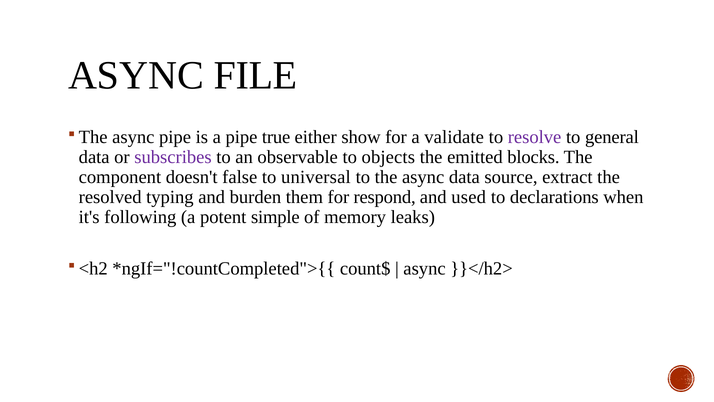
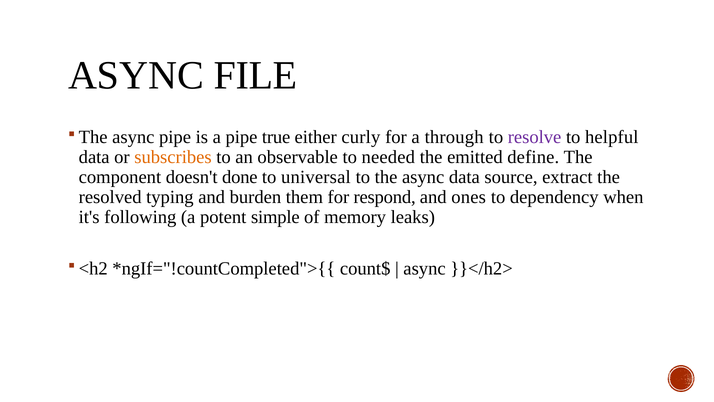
show: show -> curly
validate: validate -> through
general: general -> helpful
subscribes colour: purple -> orange
objects: objects -> needed
blocks: blocks -> define
false: false -> done
used: used -> ones
declarations: declarations -> dependency
